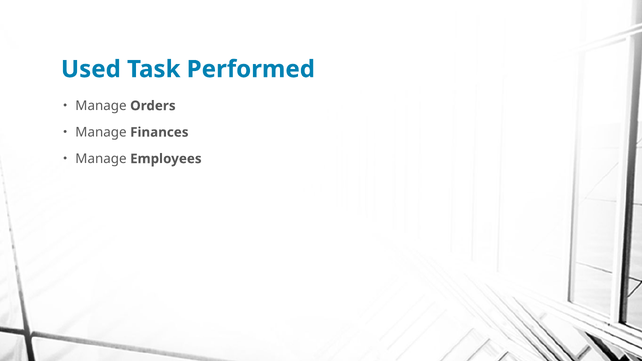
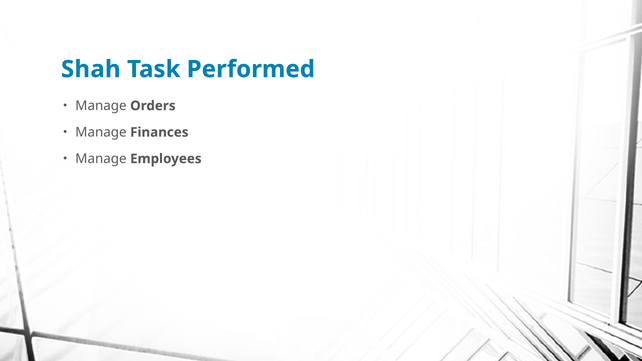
Used: Used -> Shah
